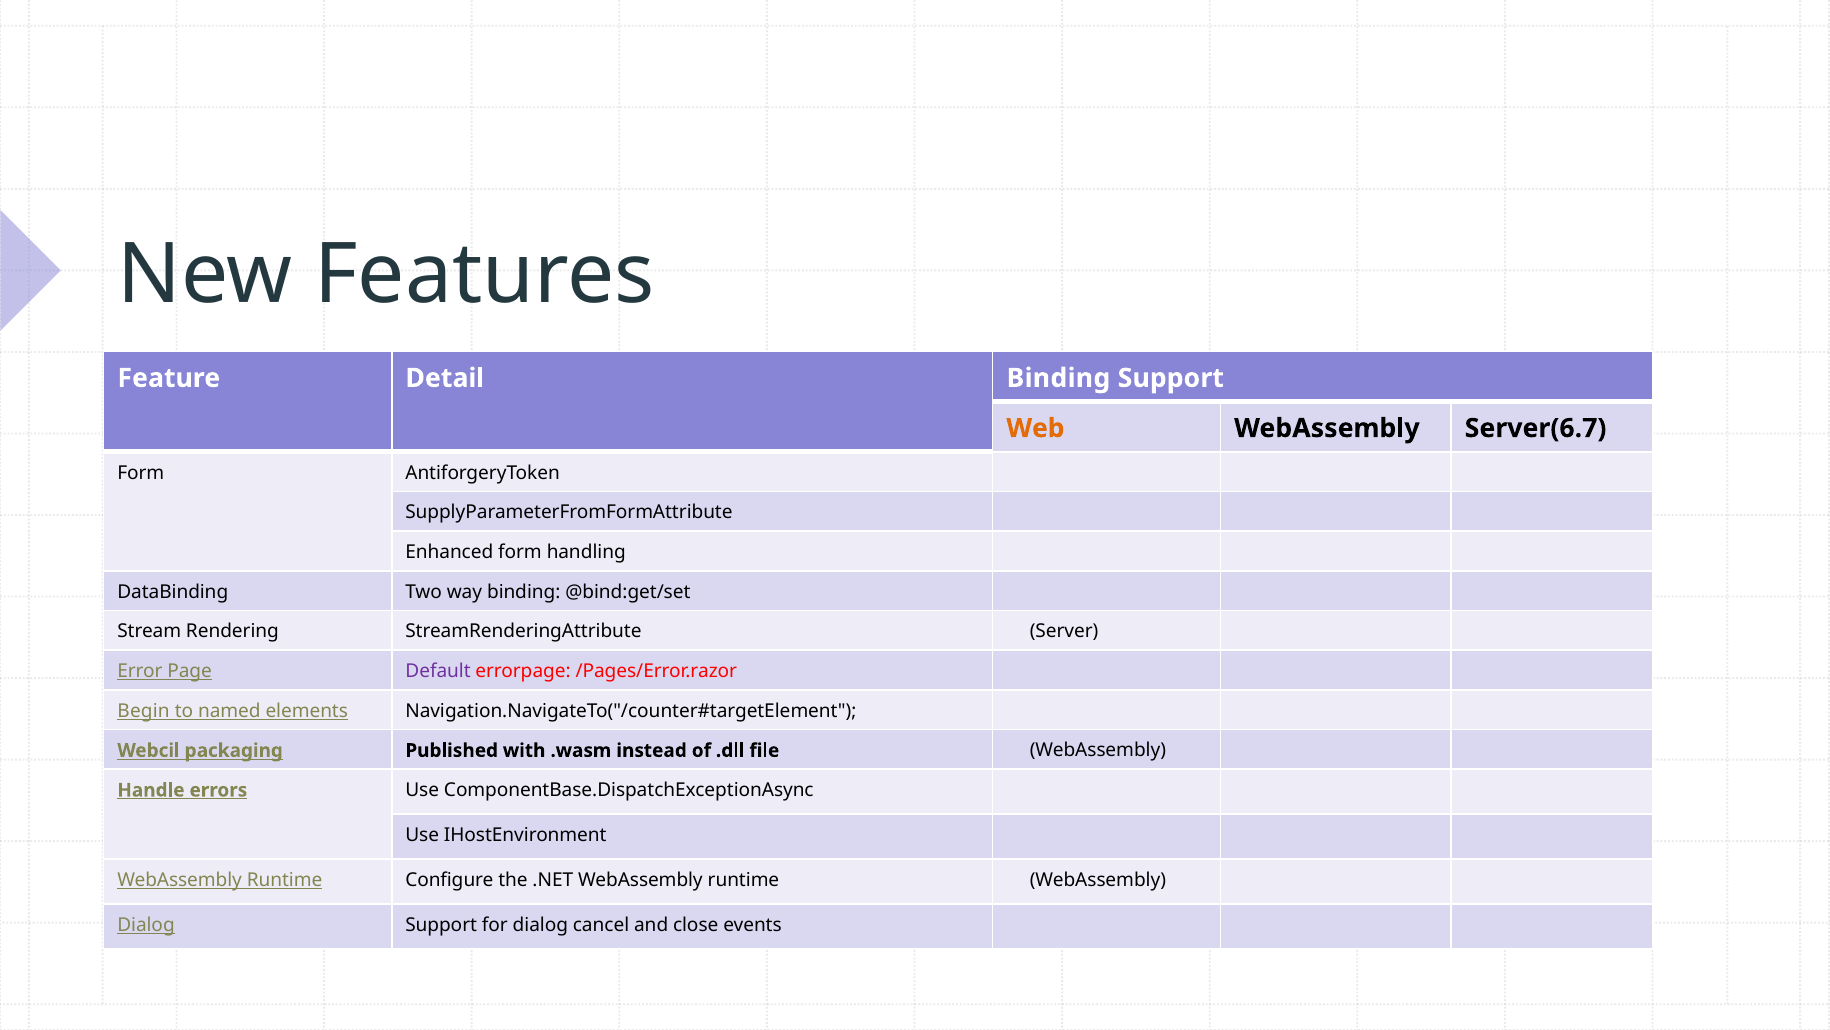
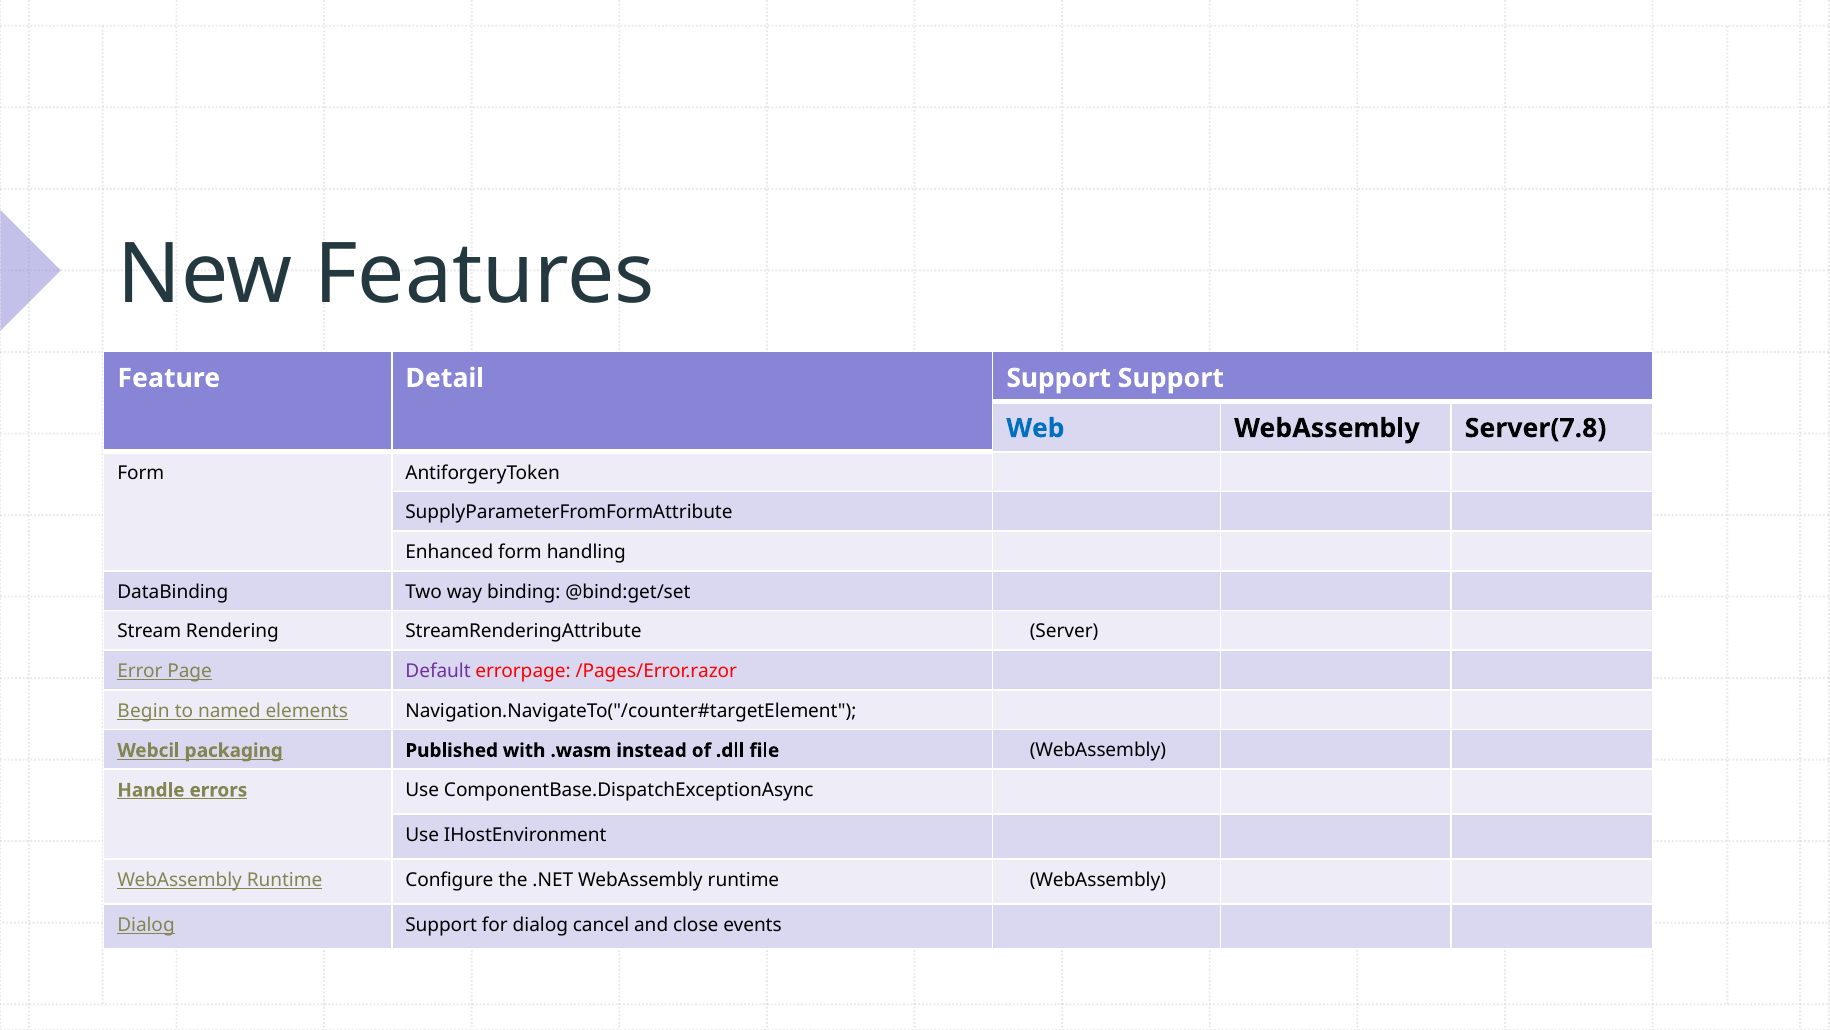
Detail Binding: Binding -> Support
Web colour: orange -> blue
Server(6.7: Server(6.7 -> Server(7.8
